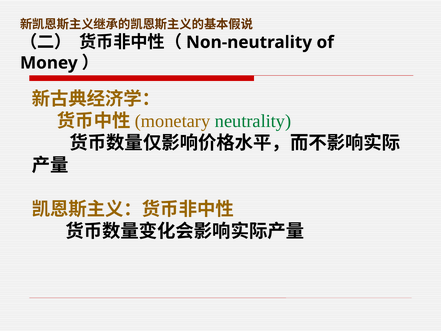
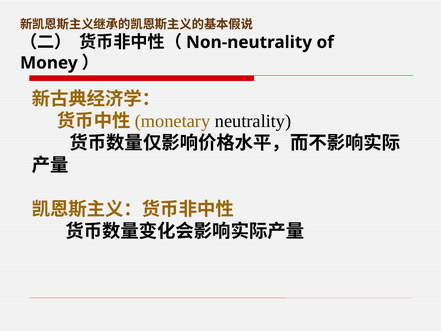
neutrality colour: green -> black
